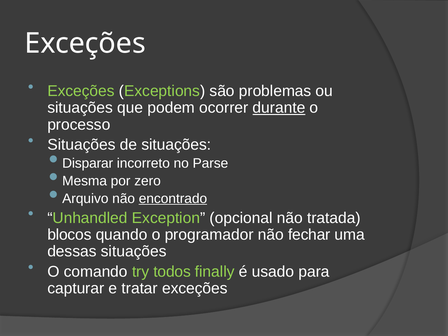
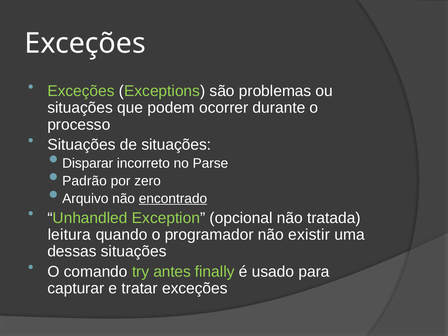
durante underline: present -> none
Mesma: Mesma -> Padrão
blocos: blocos -> leitura
fechar: fechar -> existir
todos: todos -> antes
